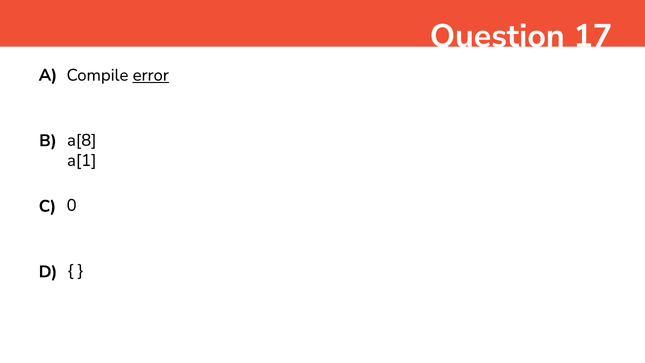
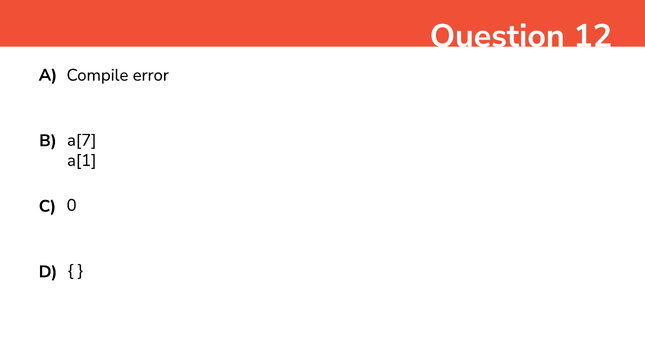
17: 17 -> 12
error underline: present -> none
a[8: a[8 -> a[7
